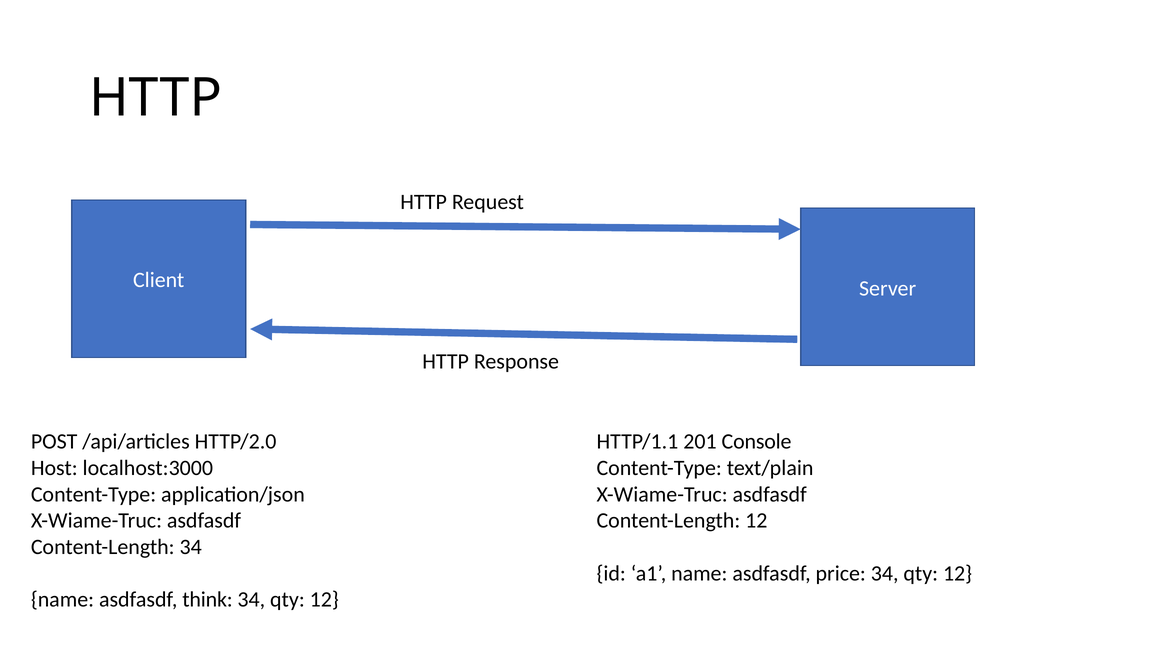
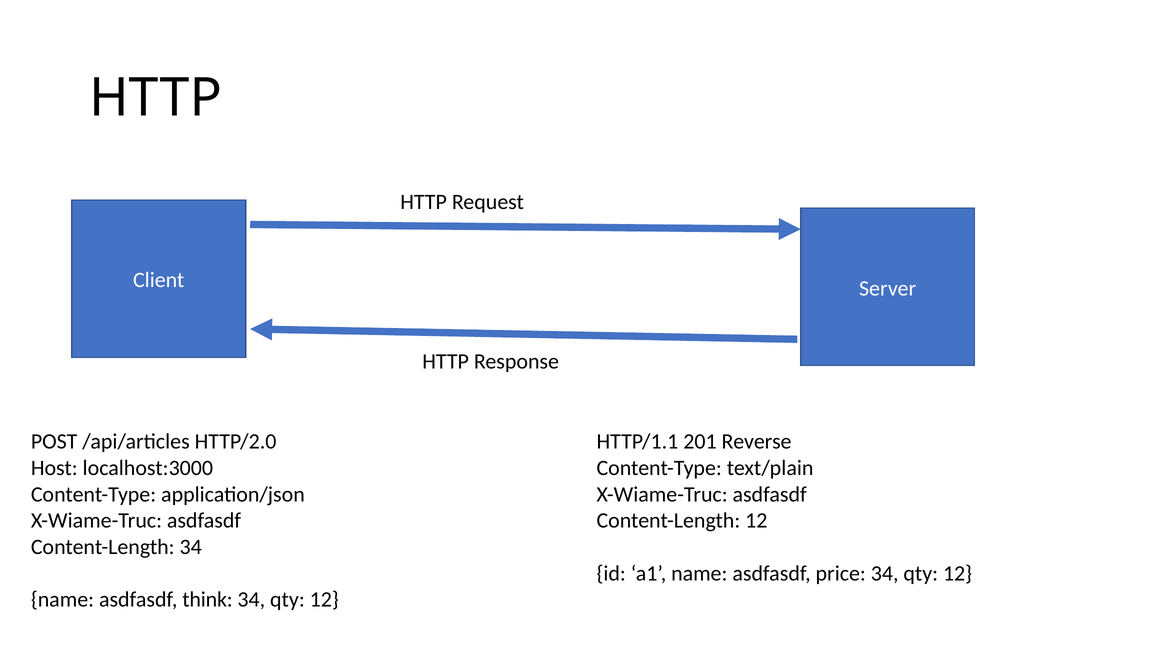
Console: Console -> Reverse
